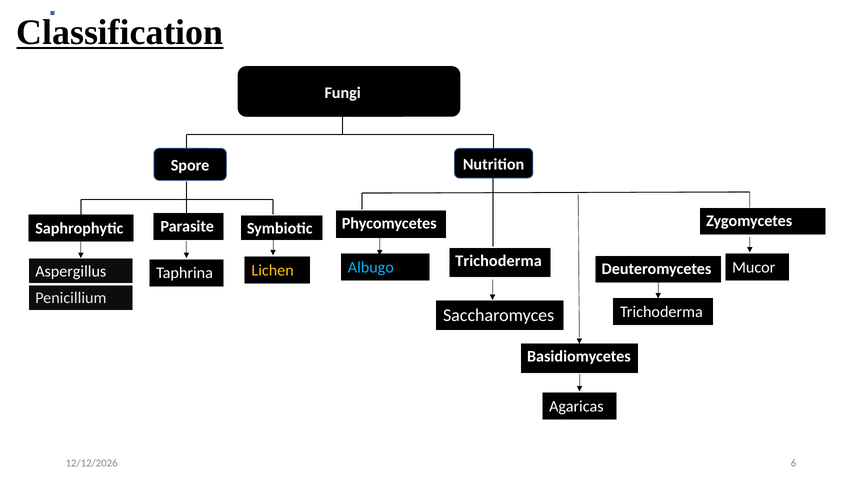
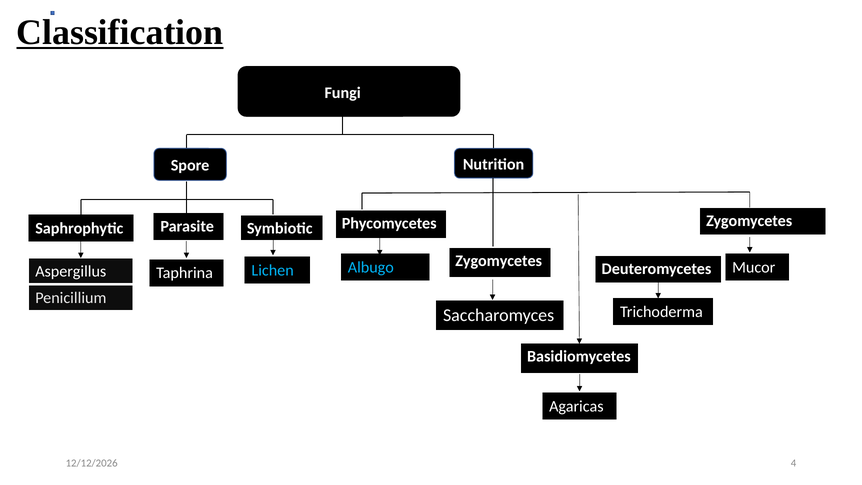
Trichoderma at (499, 261): Trichoderma -> Zygomycetes
Lichen colour: yellow -> light blue
6: 6 -> 4
